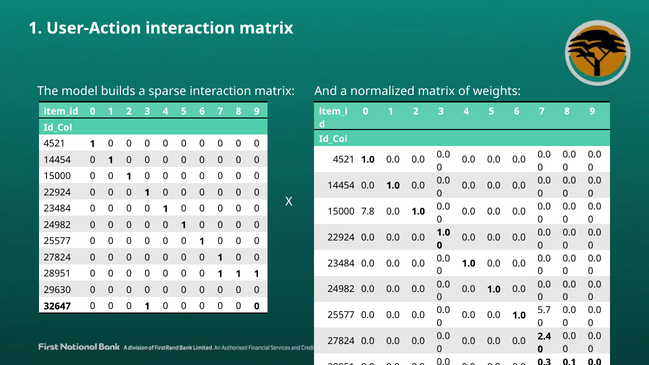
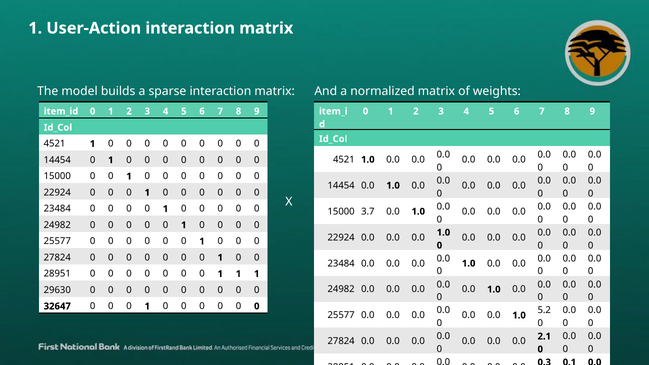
7.8: 7.8 -> 3.7
5.7: 5.7 -> 5.2
2.4: 2.4 -> 2.1
